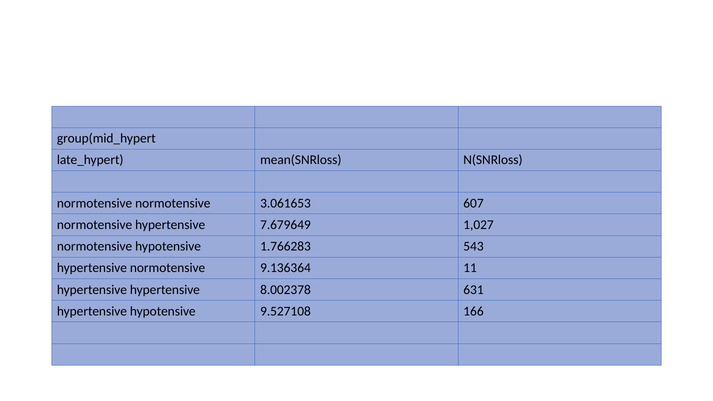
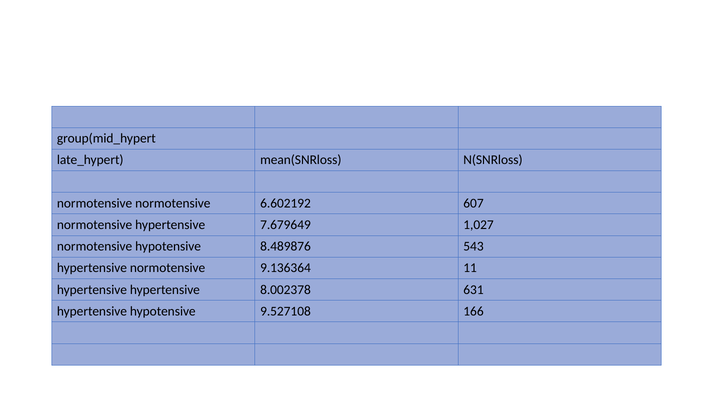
3.061653: 3.061653 -> 6.602192
1.766283: 1.766283 -> 8.489876
